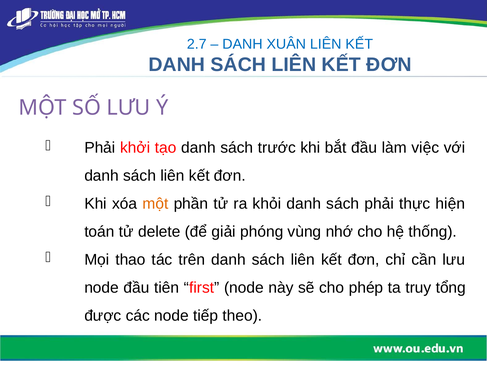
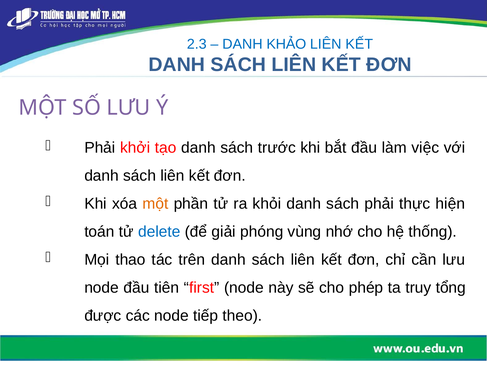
2.7: 2.7 -> 2.3
XUÂN: XUÂN -> KHẢO
delete colour: black -> blue
